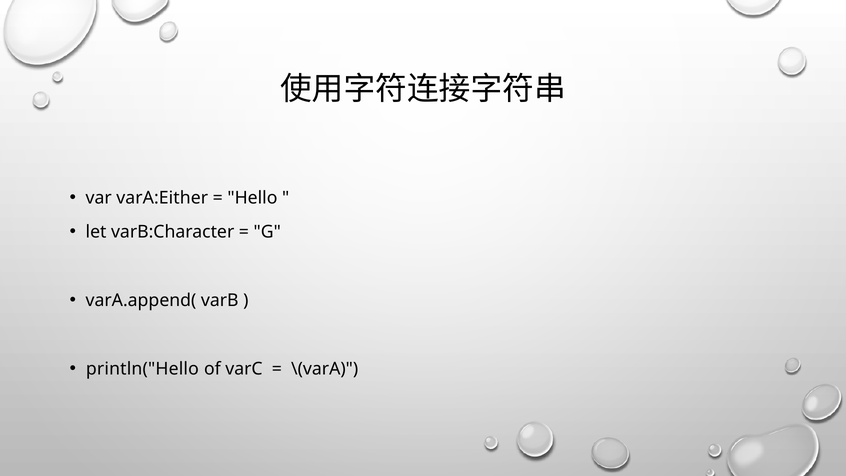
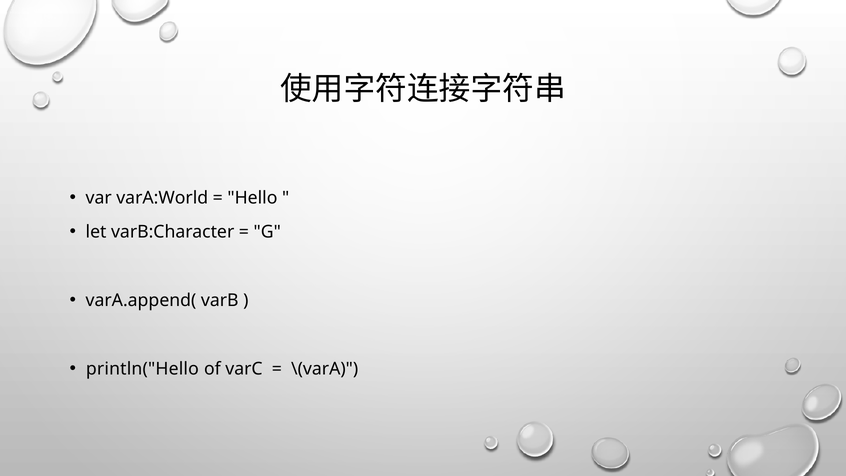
varA:Either: varA:Either -> varA:World
